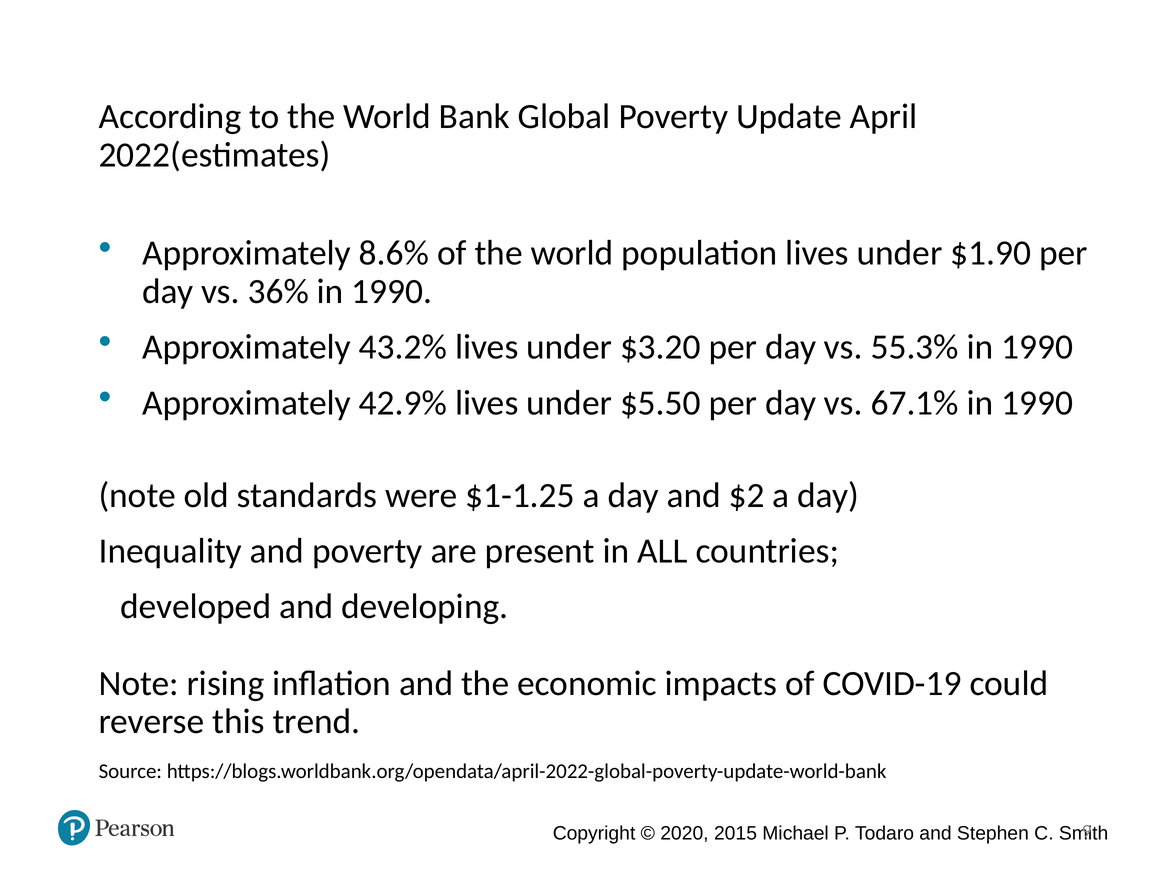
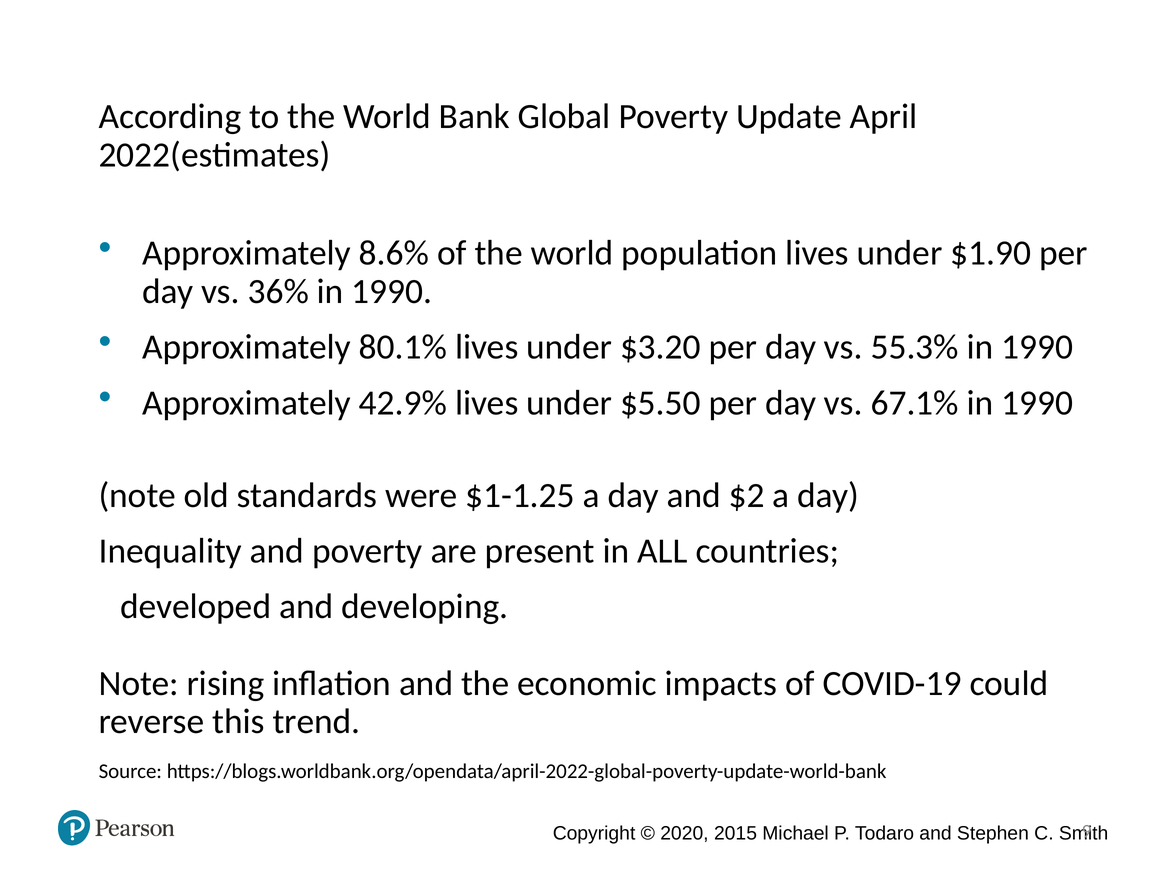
43.2%: 43.2% -> 80.1%
